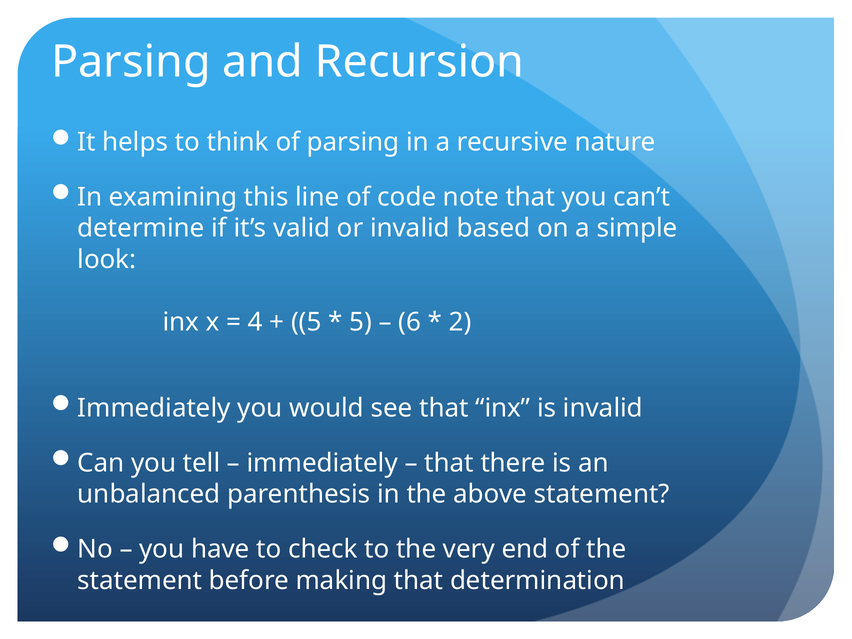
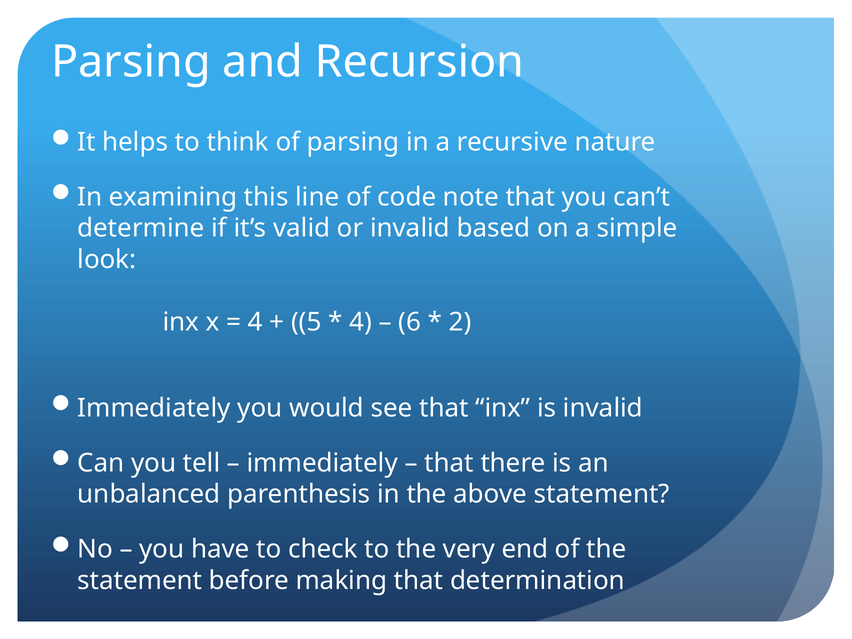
5 at (361, 322): 5 -> 4
